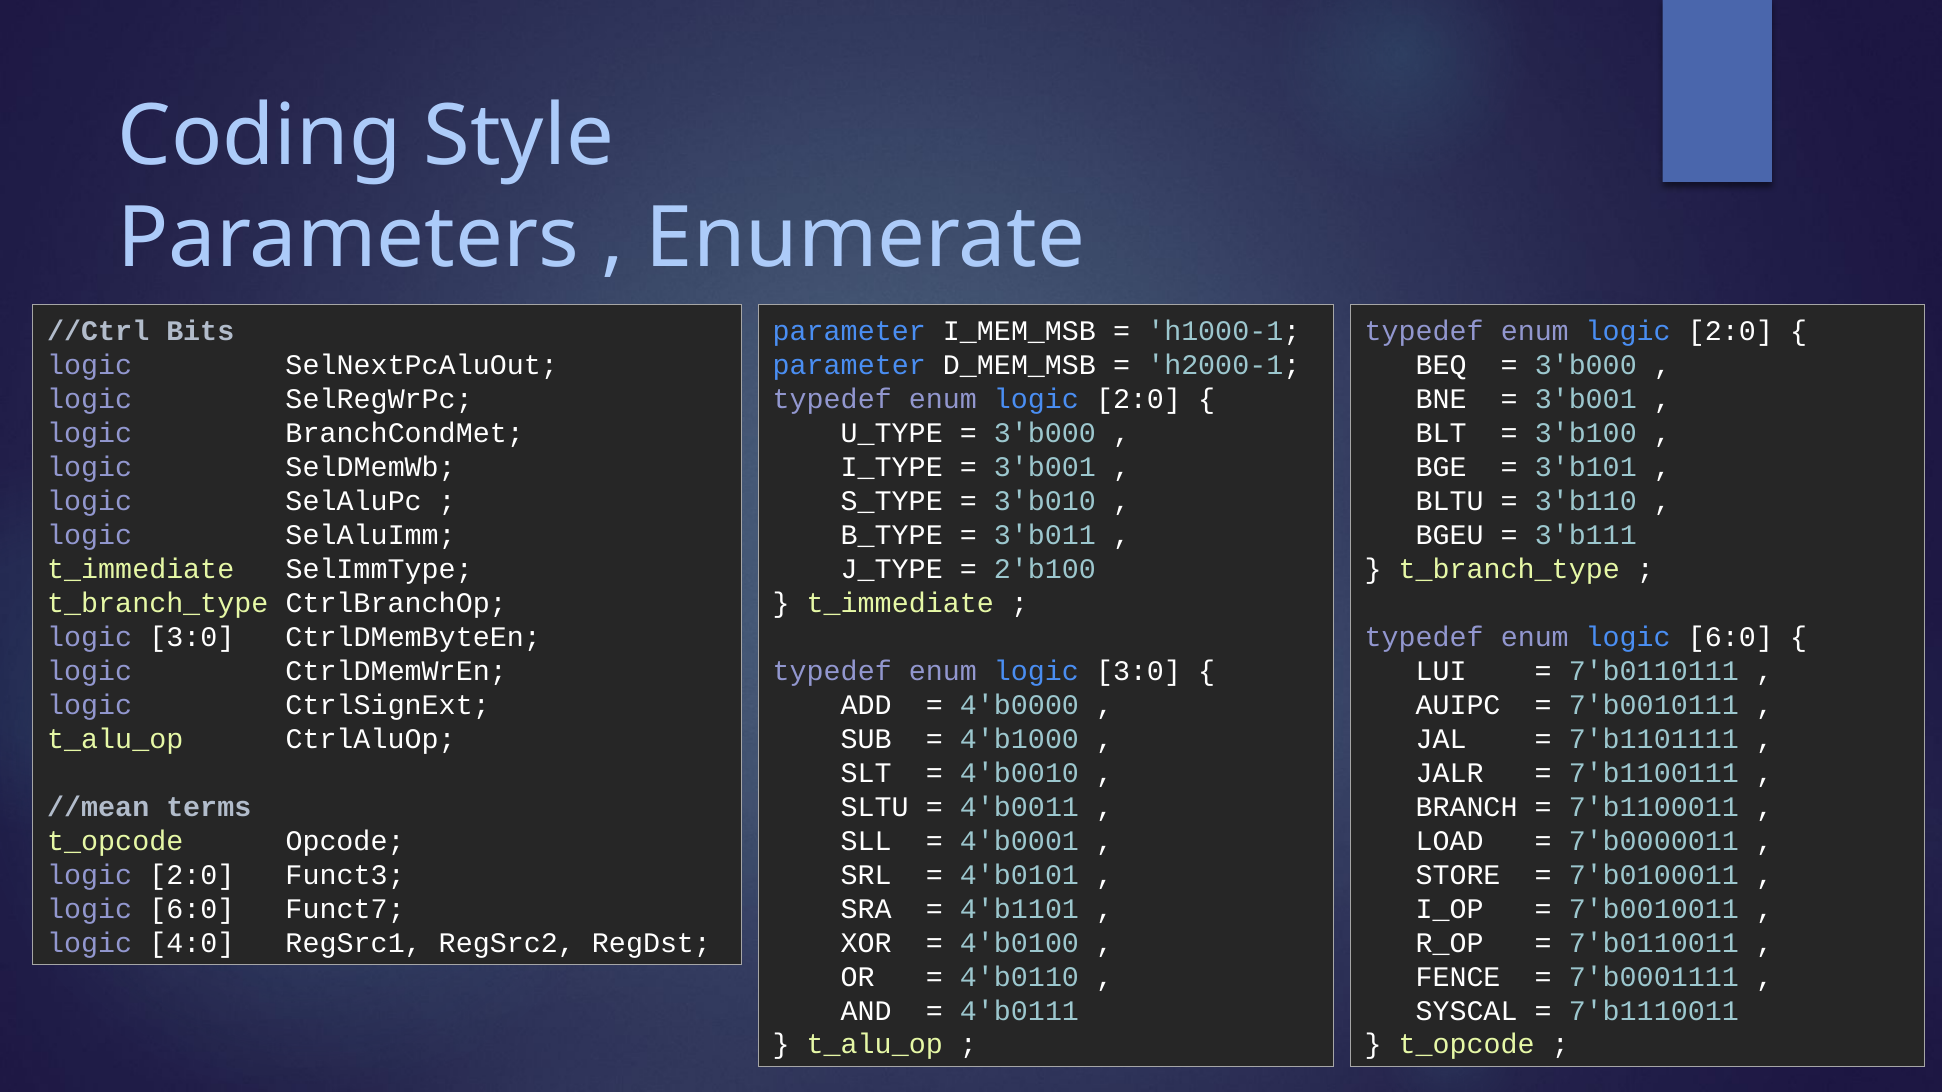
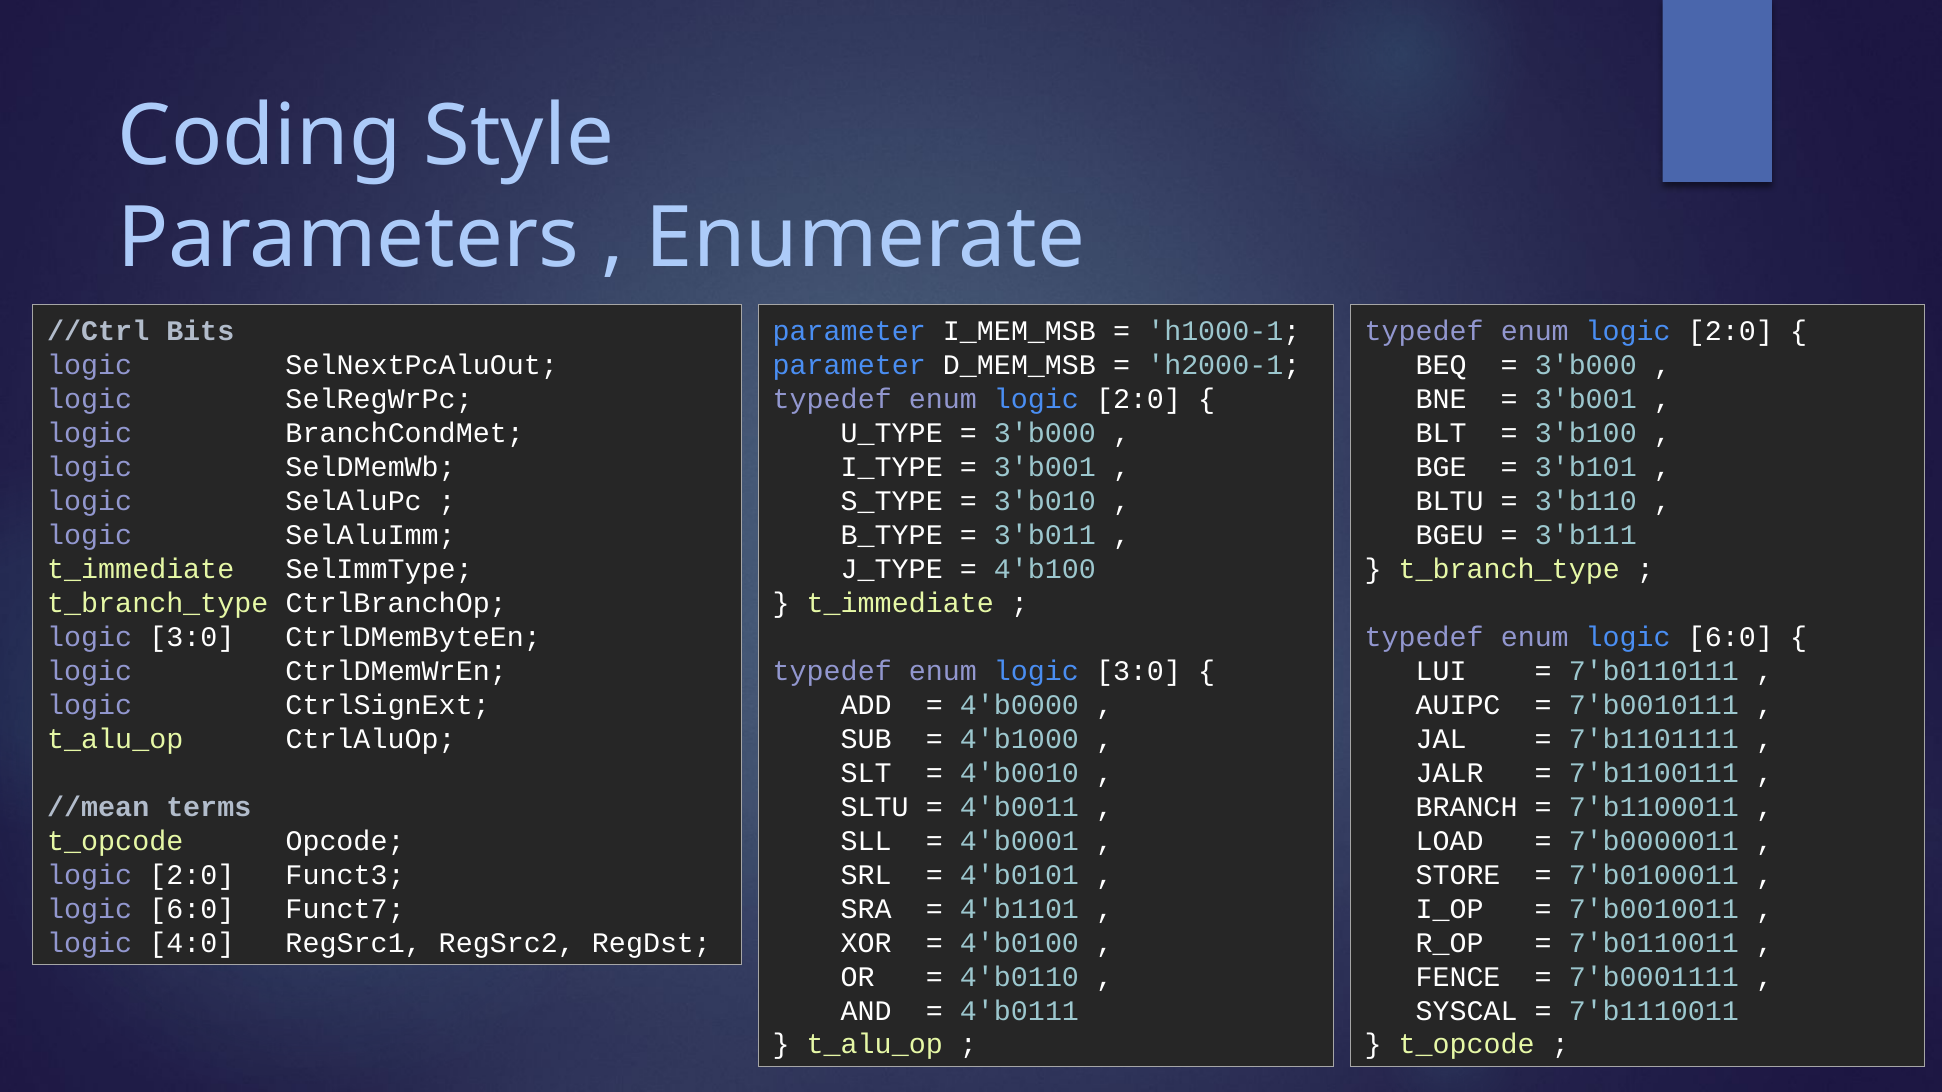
2'b100: 2'b100 -> 4'b100
